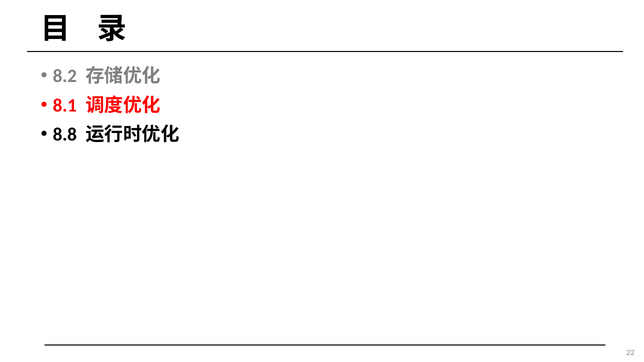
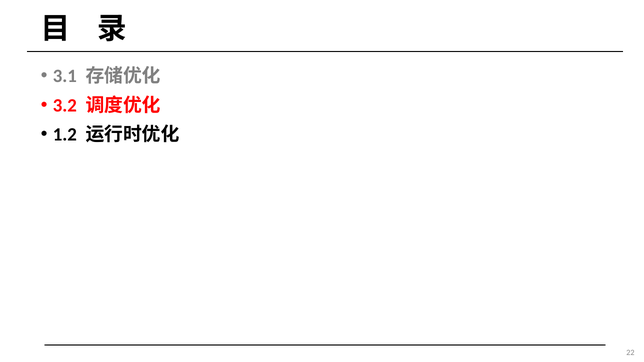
8.2: 8.2 -> 3.1
8.1: 8.1 -> 3.2
8.8: 8.8 -> 1.2
